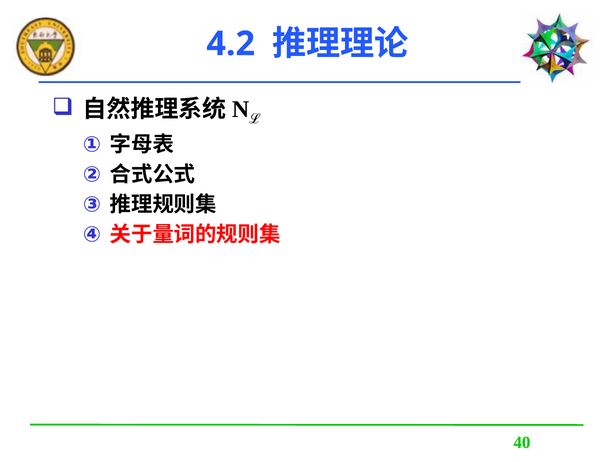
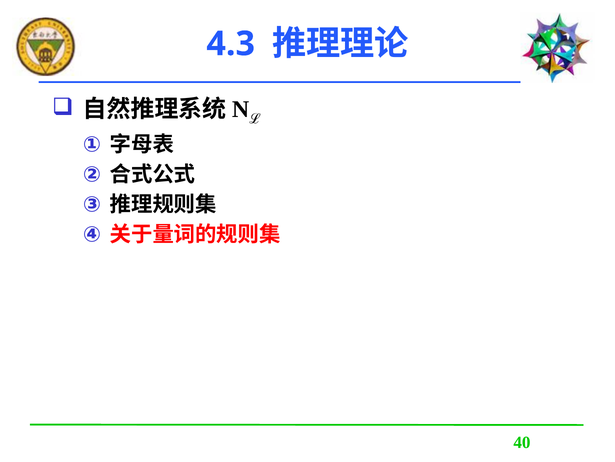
4.2: 4.2 -> 4.3
